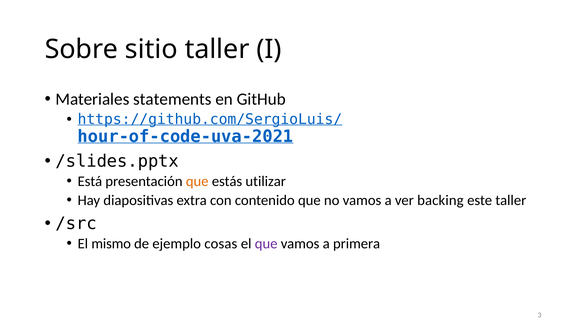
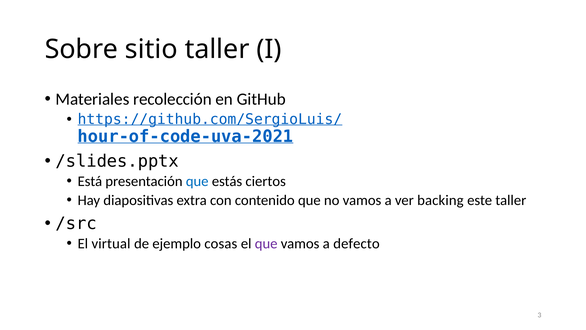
statements: statements -> recolección
que at (197, 181) colour: orange -> blue
utilizar: utilizar -> ciertos
mismo: mismo -> virtual
primera: primera -> defecto
